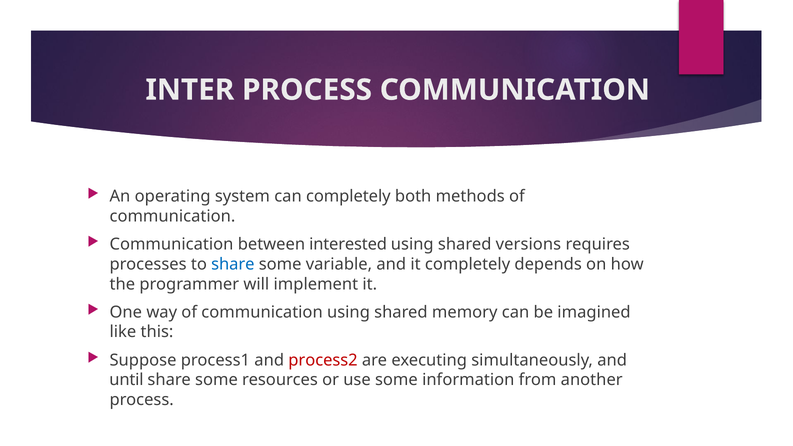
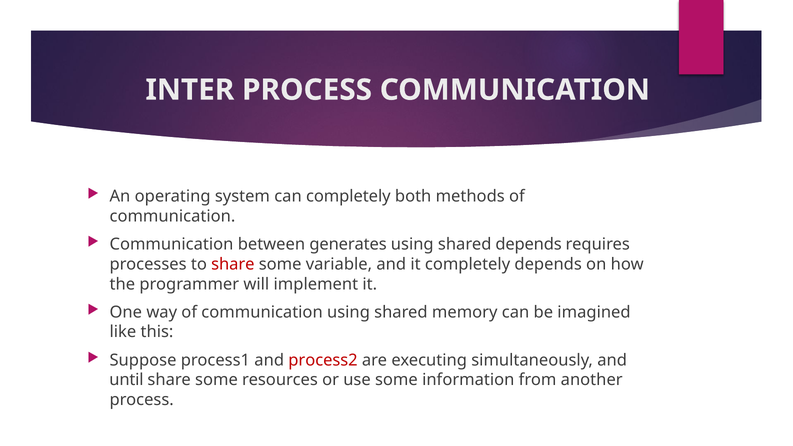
interested: interested -> generates
shared versions: versions -> depends
share at (233, 264) colour: blue -> red
